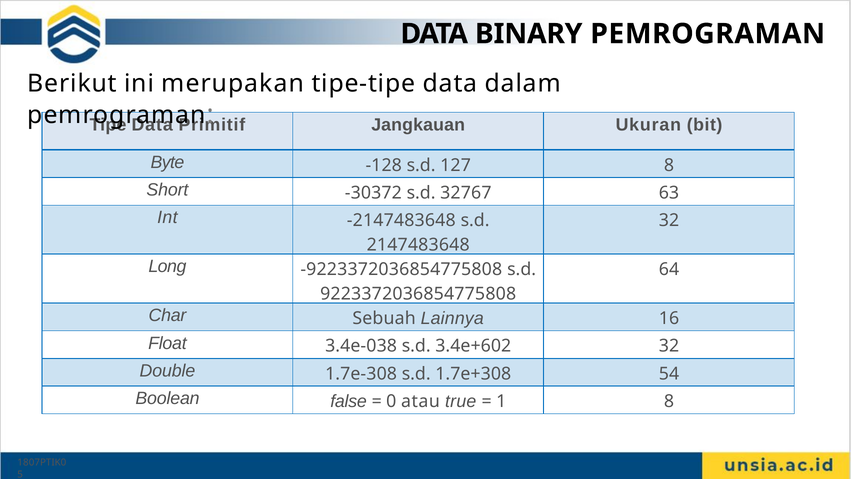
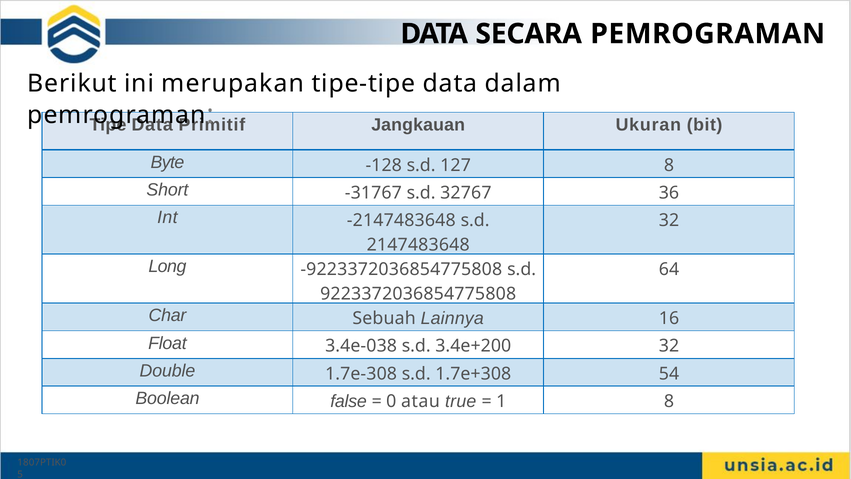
BINARY: BINARY -> SECARA
-30372: -30372 -> -31767
63: 63 -> 36
3.4e+602: 3.4e+602 -> 3.4e+200
